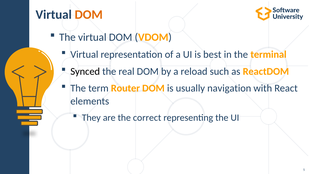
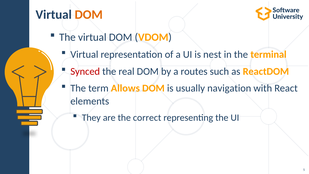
best: best -> nest
Synced colour: black -> red
reload: reload -> routes
Router: Router -> Allows
